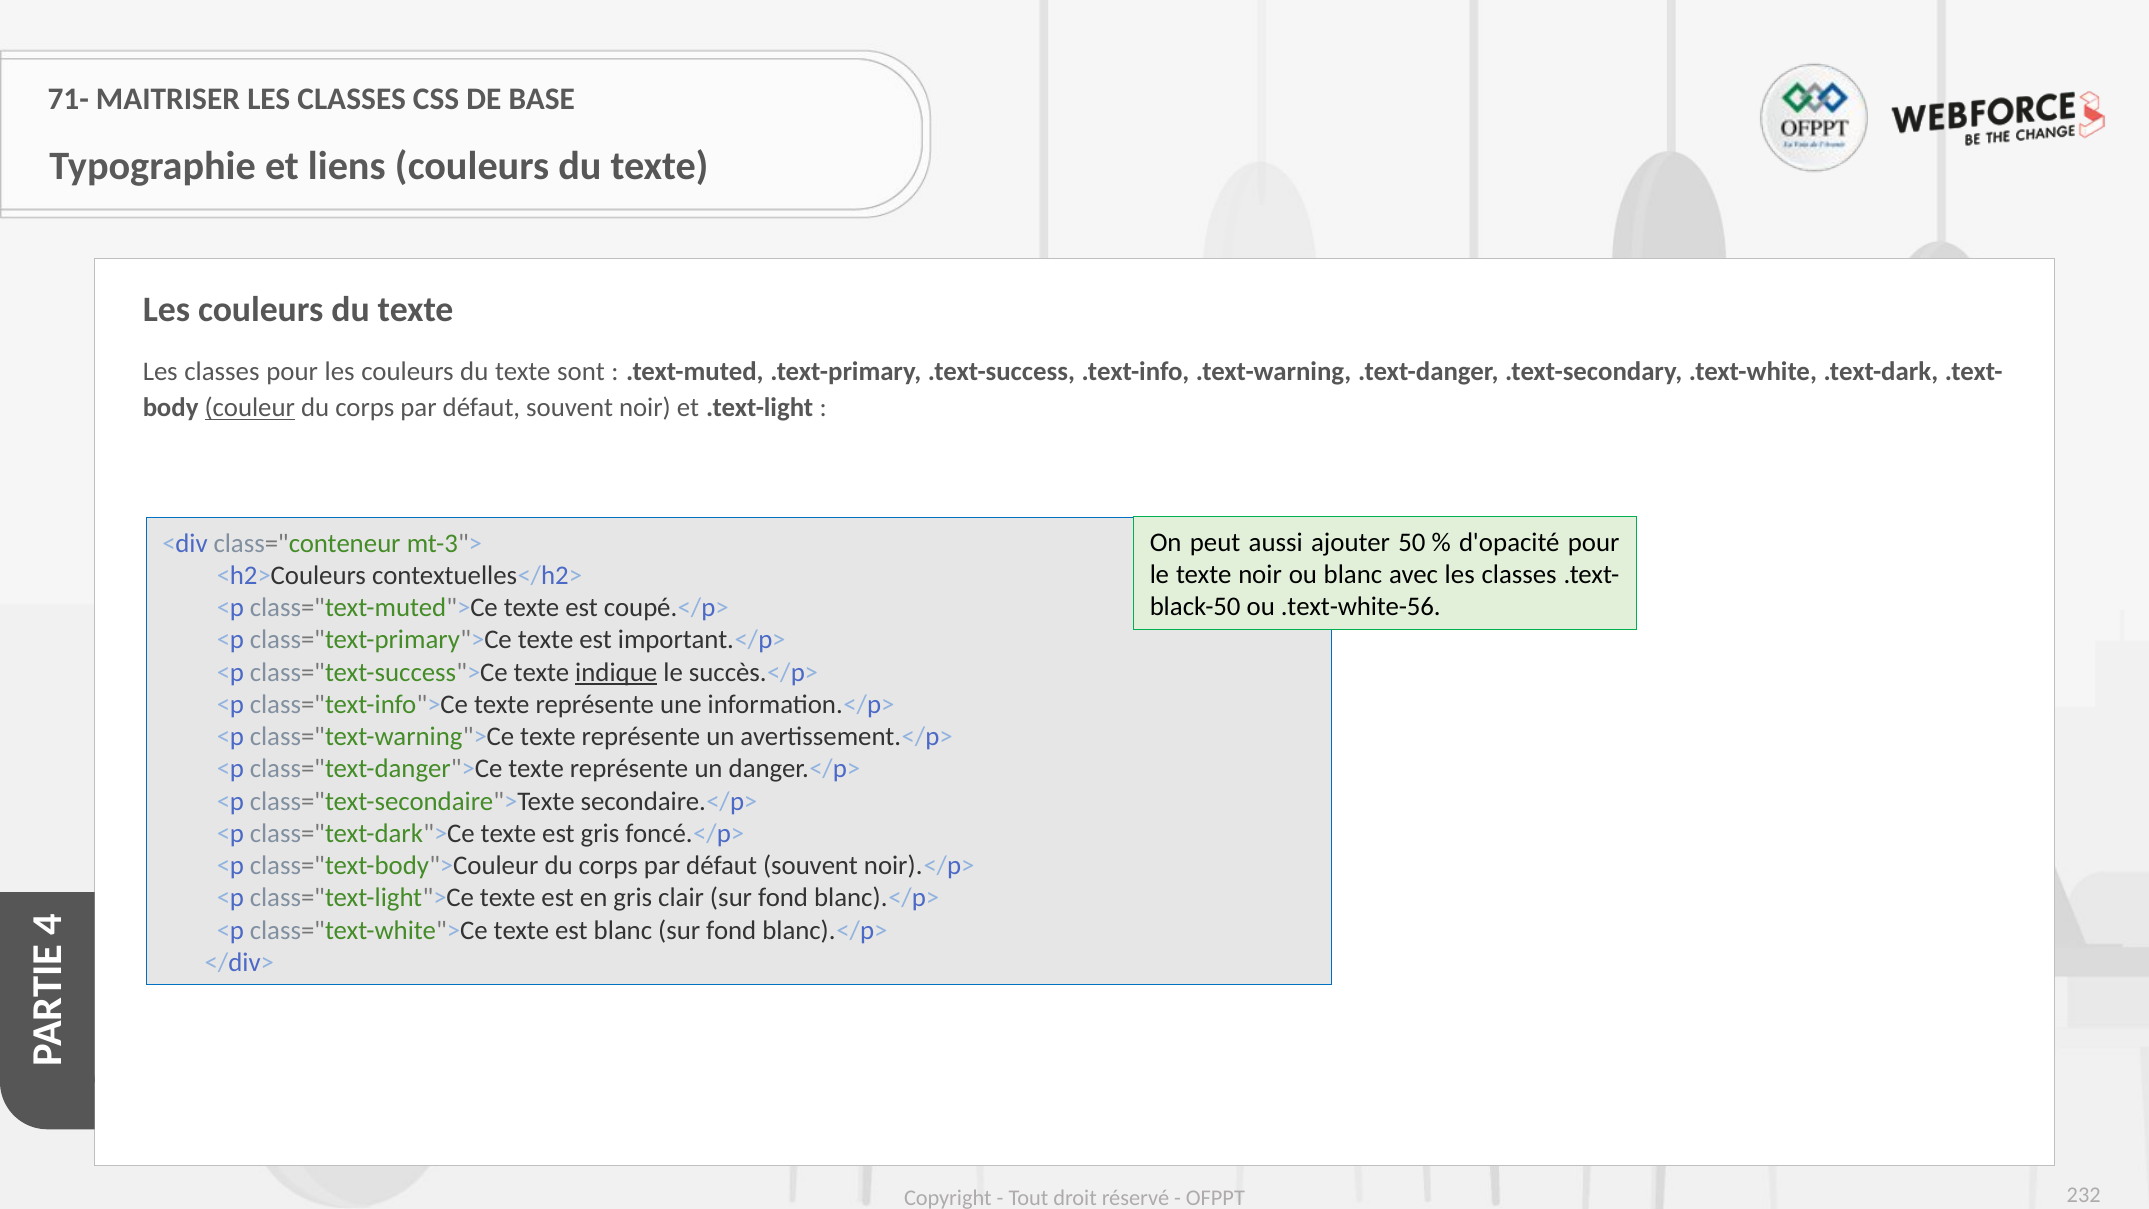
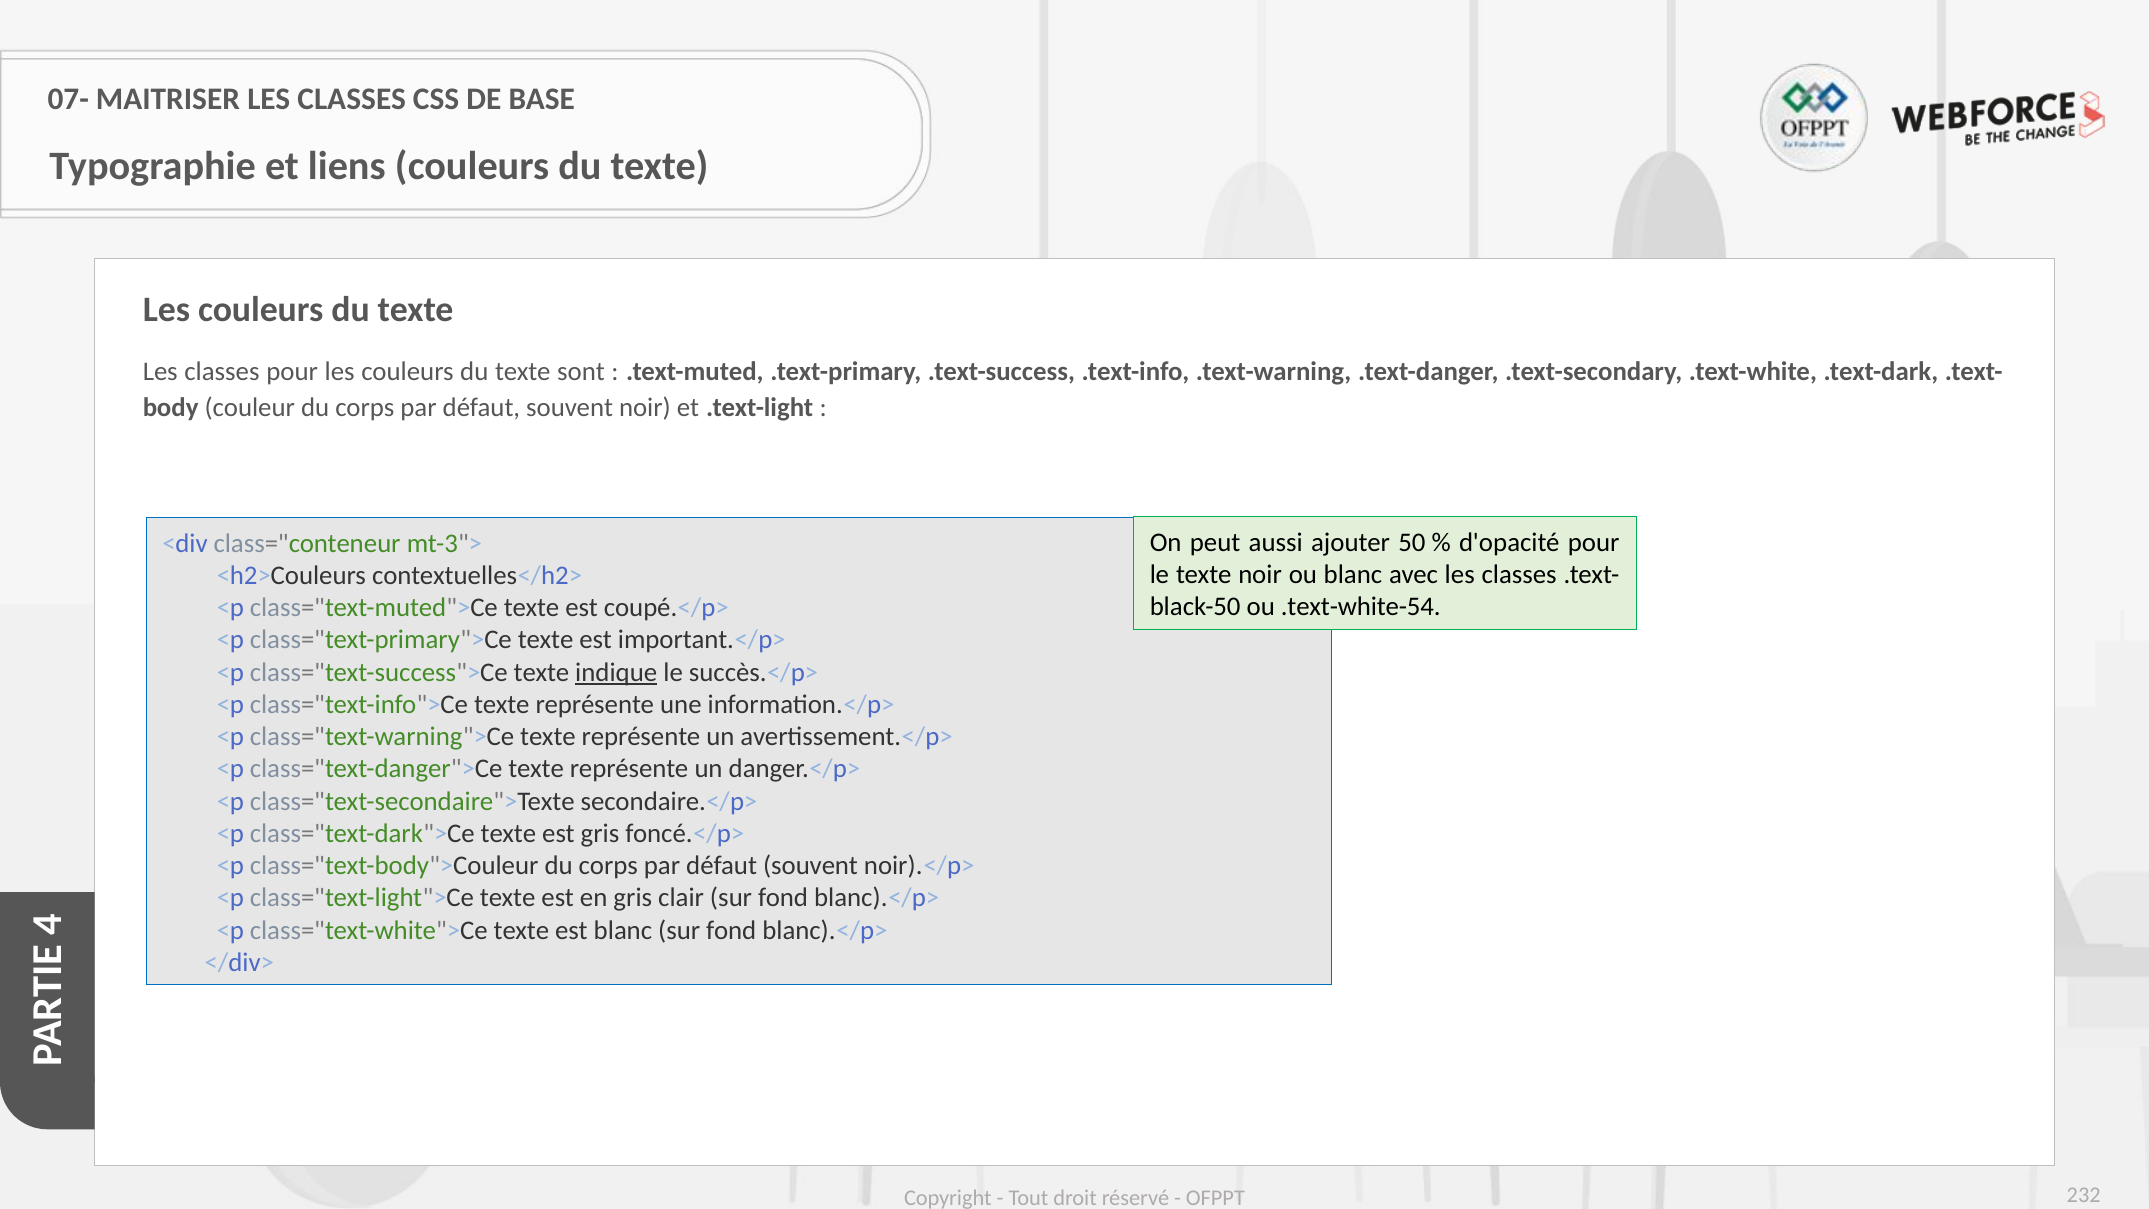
71-: 71- -> 07-
couleur underline: present -> none
.text-white-56: .text-white-56 -> .text-white-54
